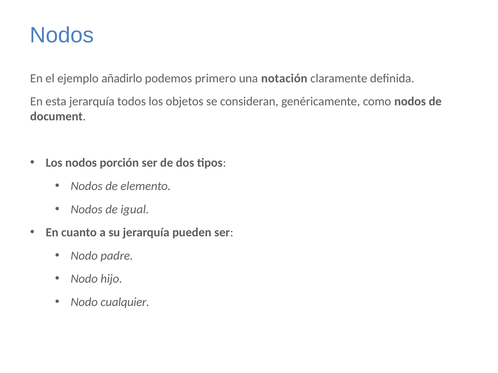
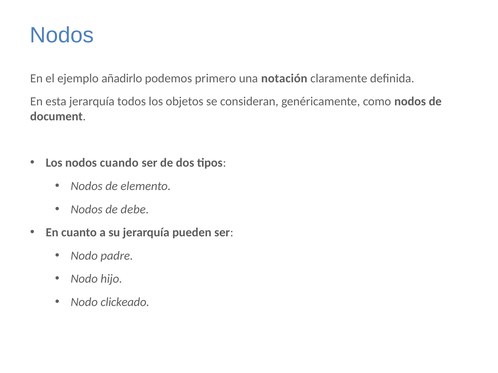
porción: porción -> cuando
igual: igual -> debe
cualquier: cualquier -> clickeado
